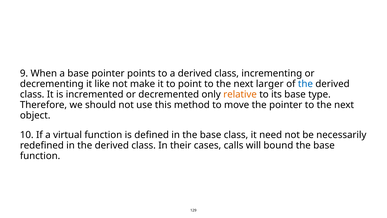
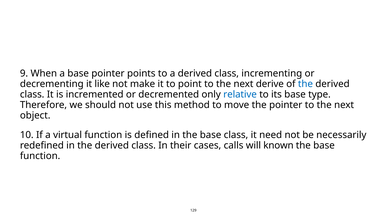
larger: larger -> derive
relative colour: orange -> blue
bound: bound -> known
